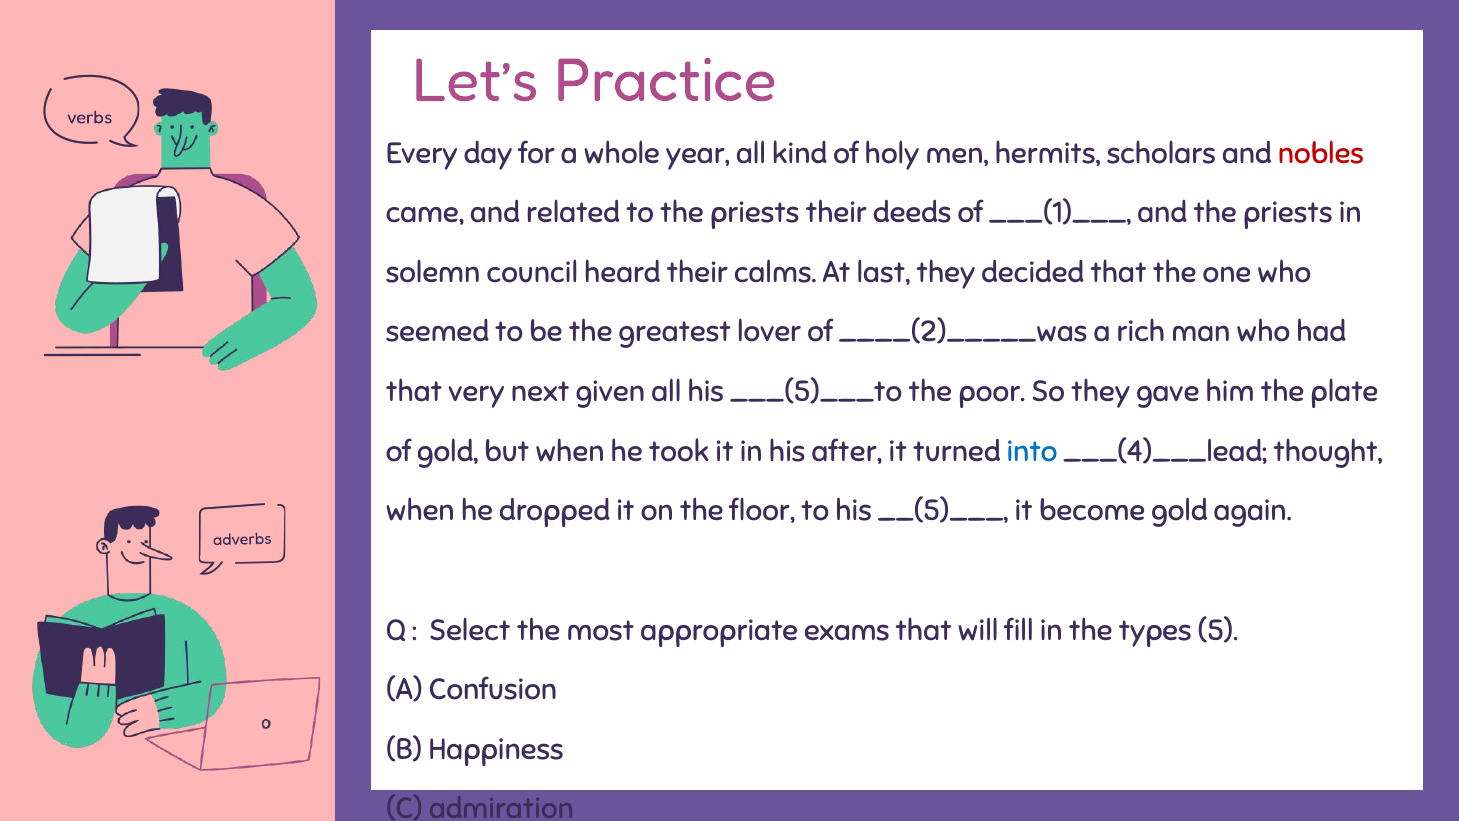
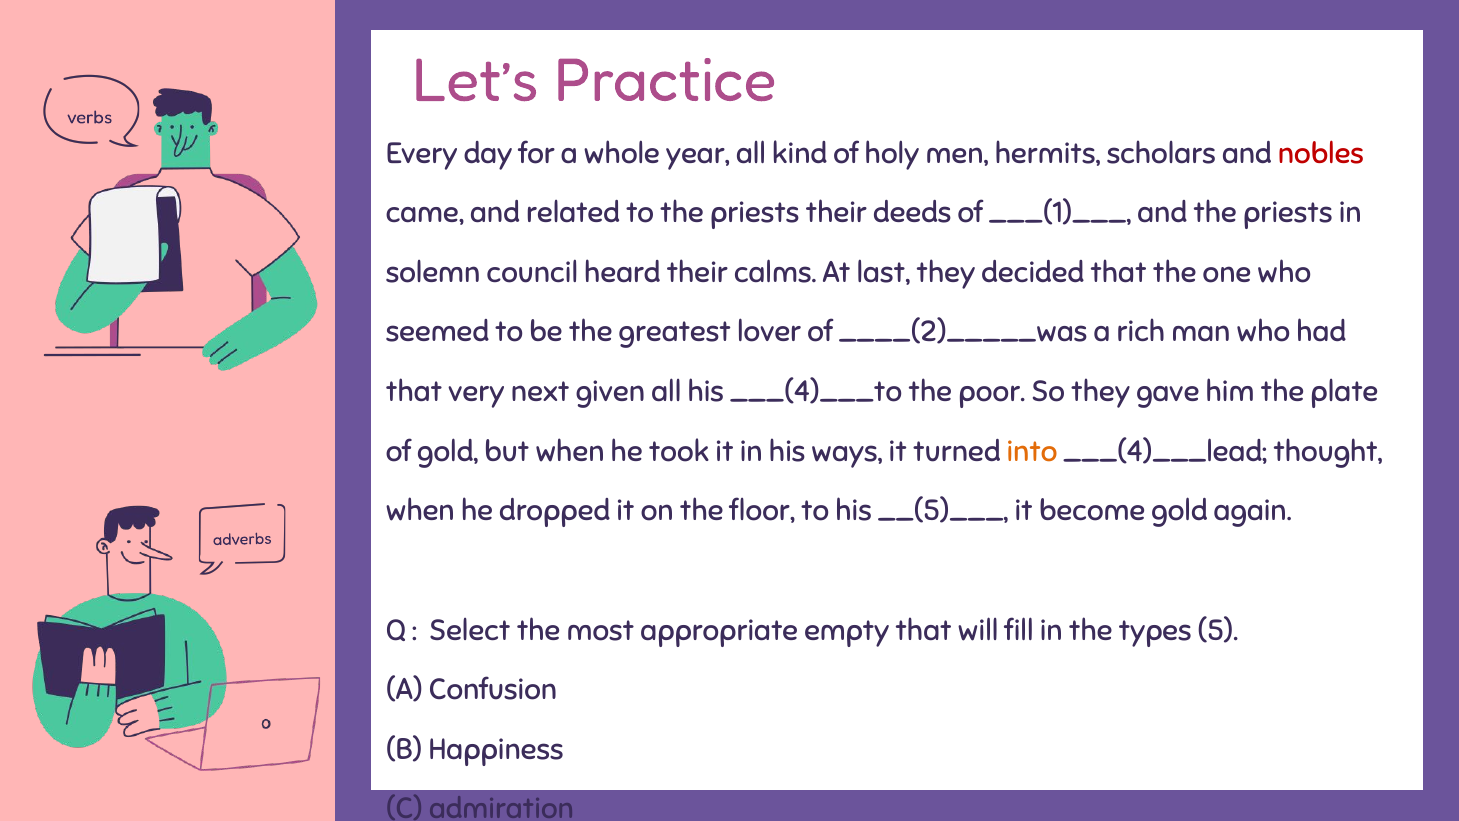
___(5)___to: ___(5)___to -> ___(4)___to
after: after -> ways
into colour: blue -> orange
exams: exams -> empty
